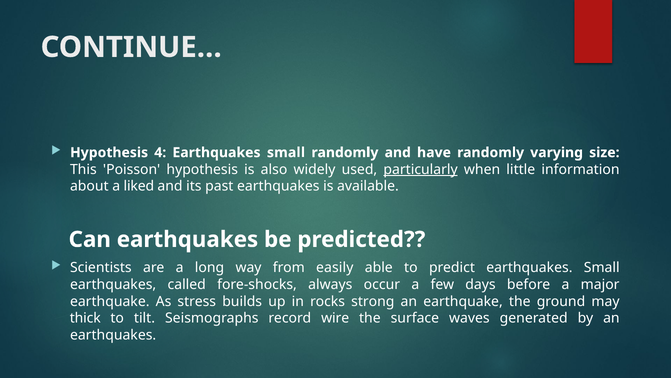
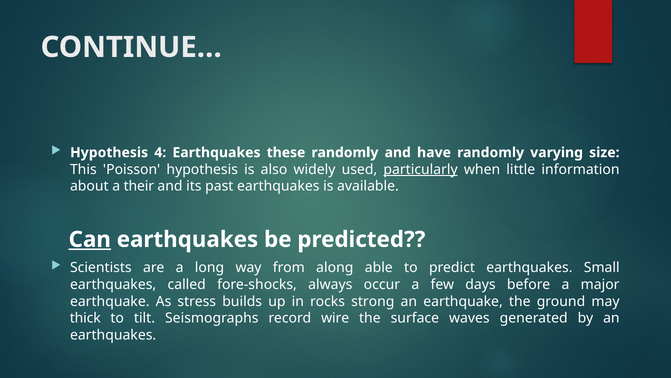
4 Earthquakes small: small -> these
liked: liked -> their
Can underline: none -> present
easily: easily -> along
